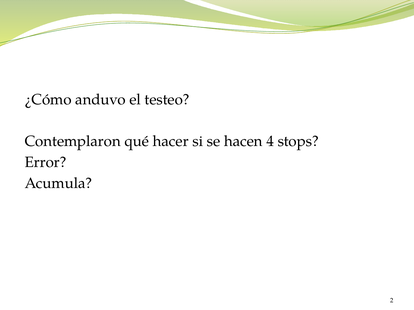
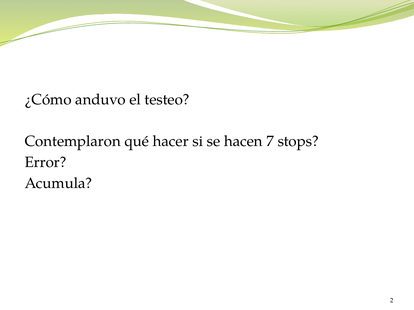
4: 4 -> 7
